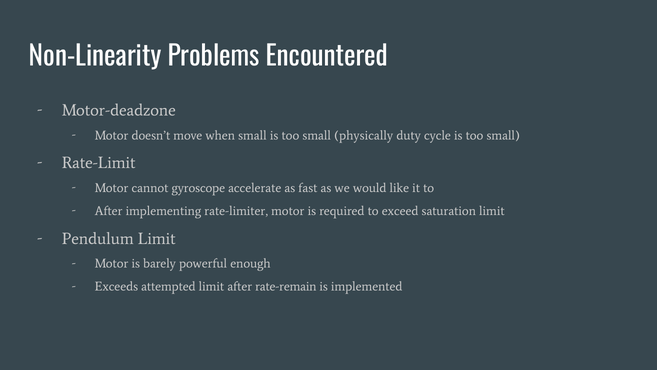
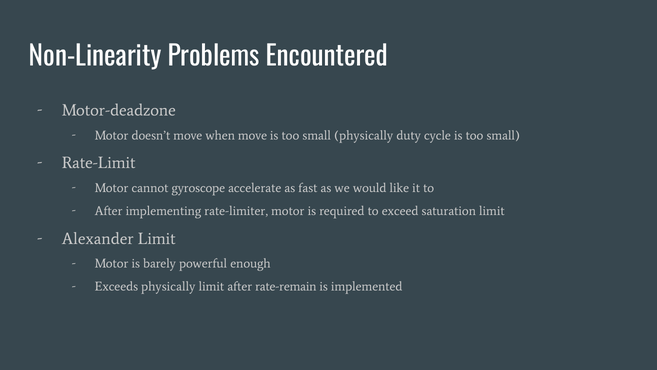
when small: small -> move
Pendulum: Pendulum -> Alexander
Exceeds attempted: attempted -> physically
